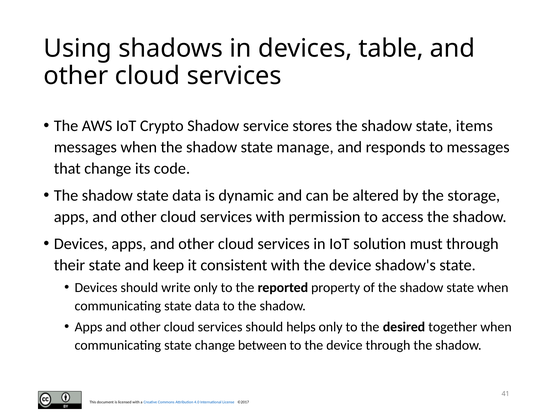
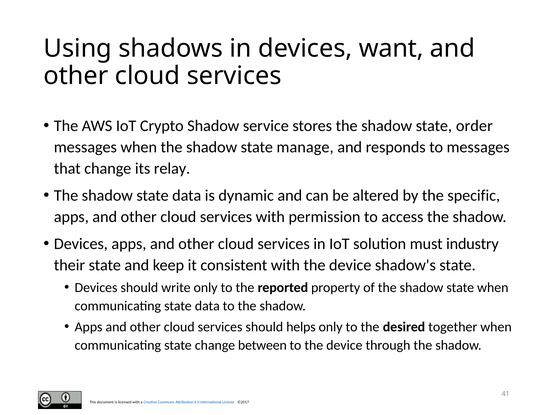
table: table -> want
items: items -> order
code: code -> relay
storage: storage -> specific
must through: through -> industry
